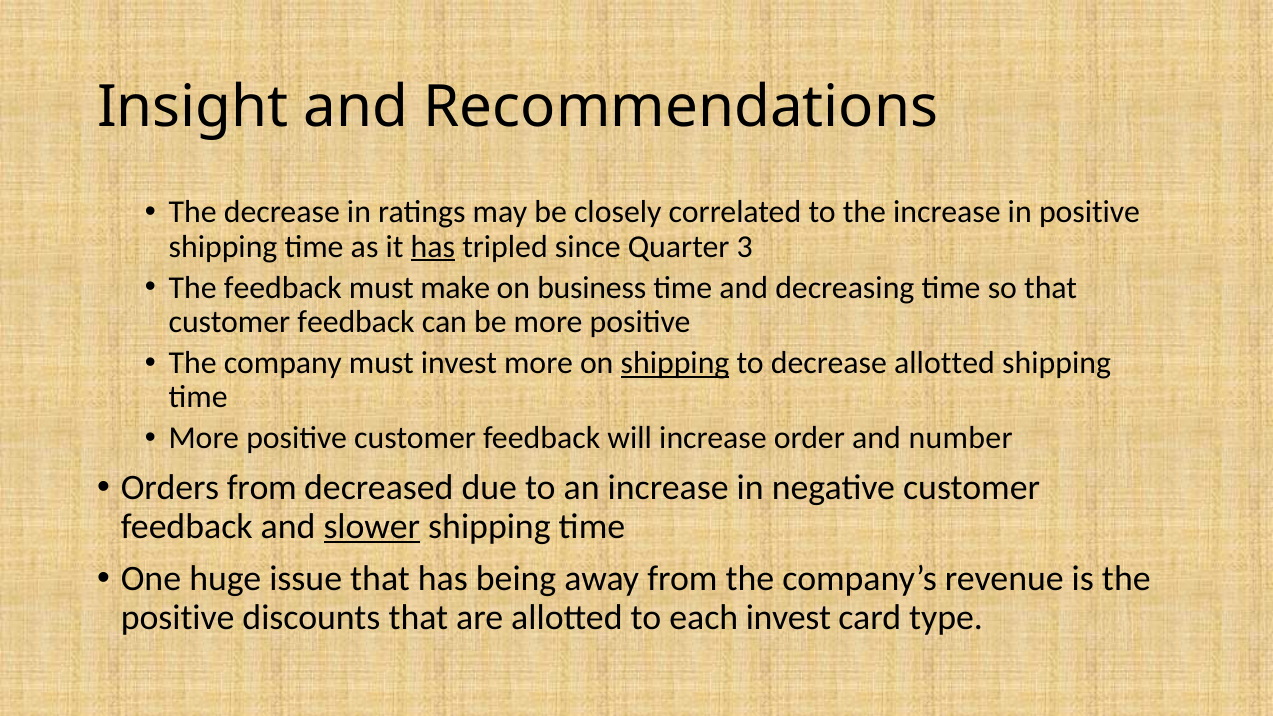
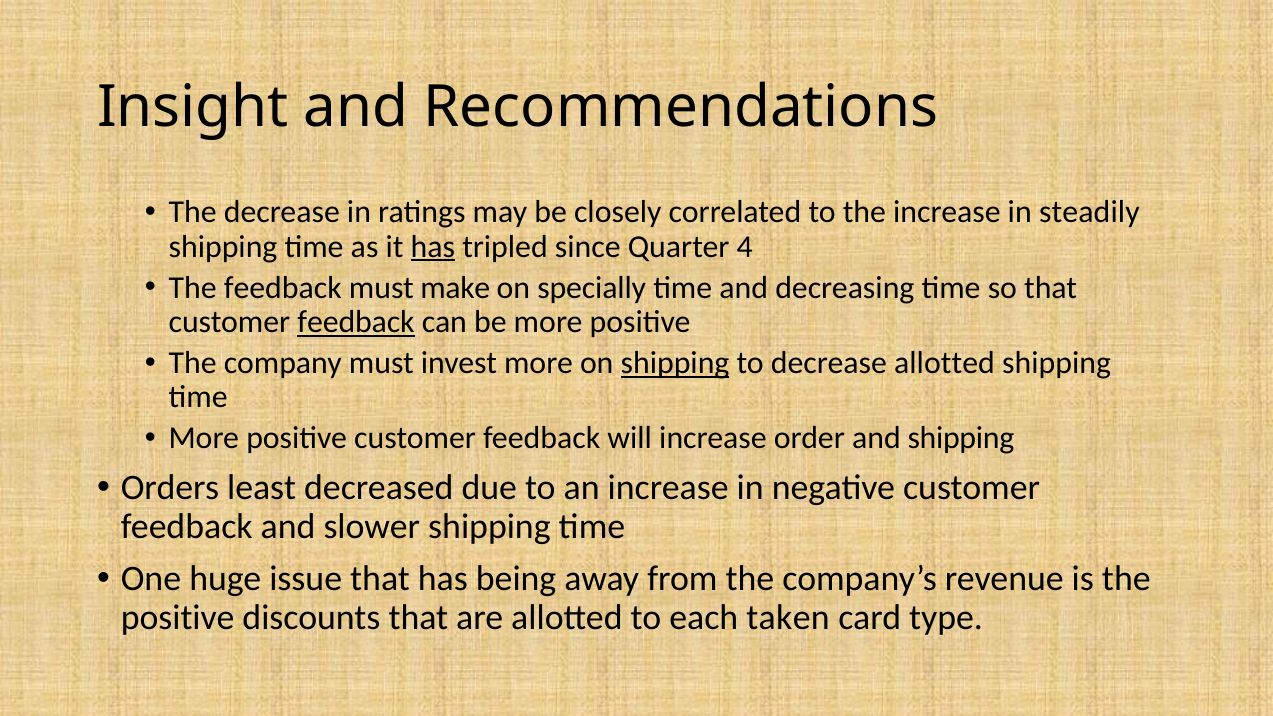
in positive: positive -> steadily
3: 3 -> 4
business: business -> specially
feedback at (356, 322) underline: none -> present
and number: number -> shipping
Orders from: from -> least
slower underline: present -> none
each invest: invest -> taken
